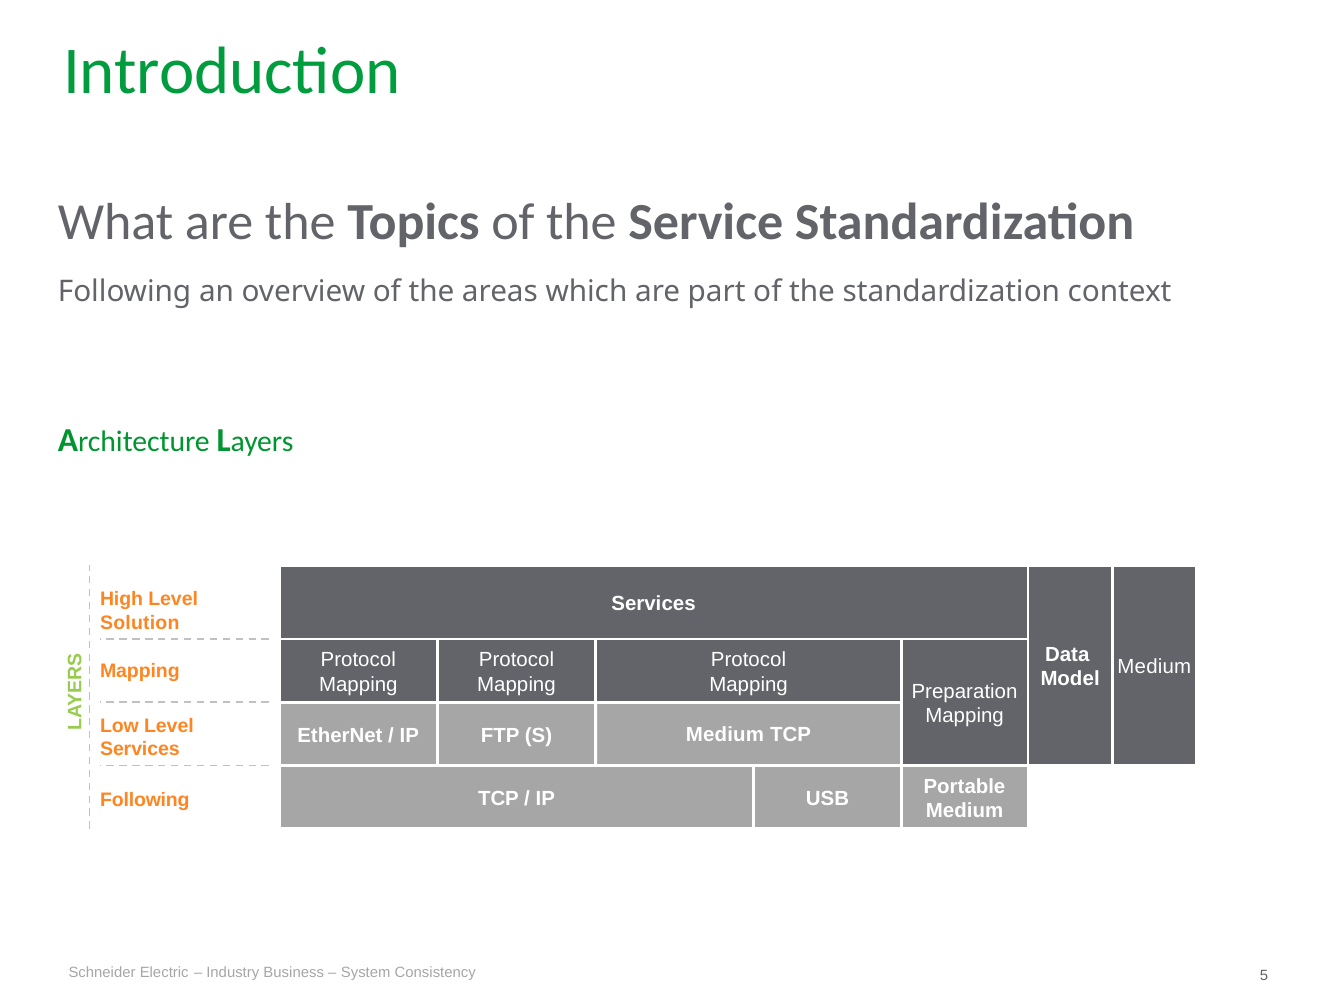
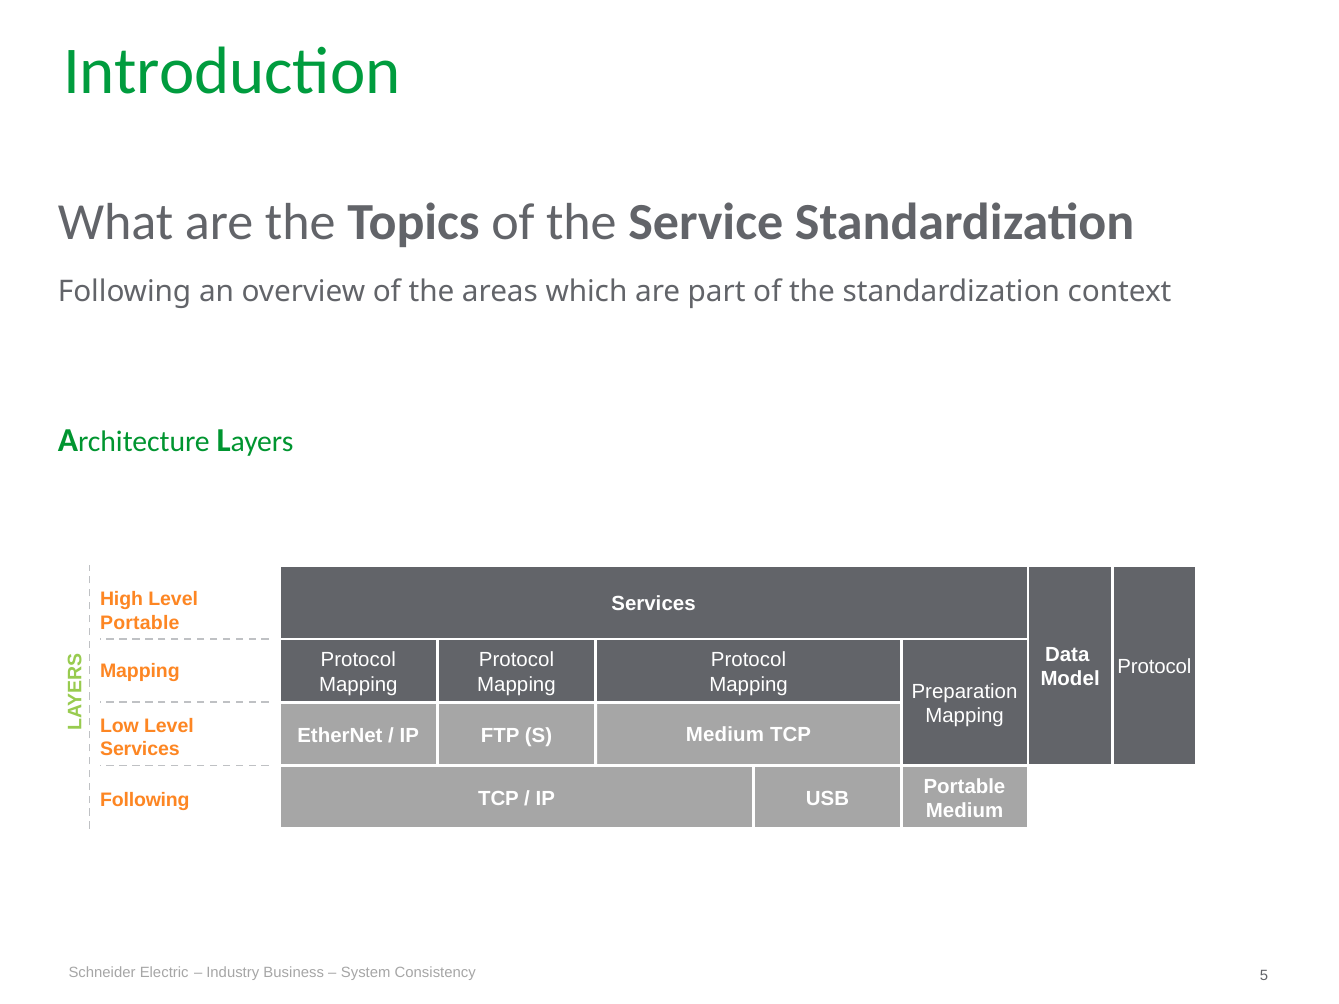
Solution at (140, 623): Solution -> Portable
Medium at (1154, 667): Medium -> Protocol
